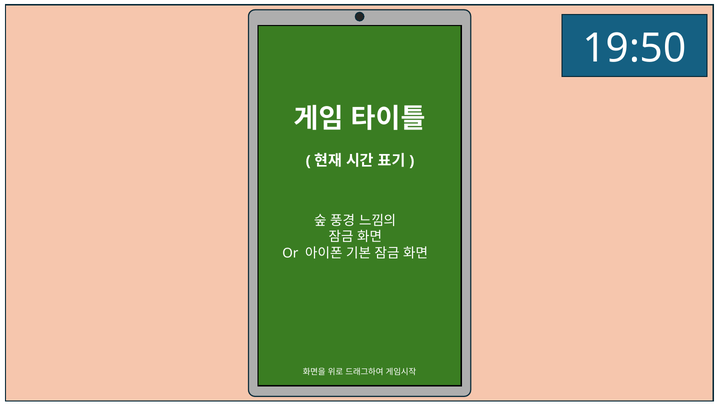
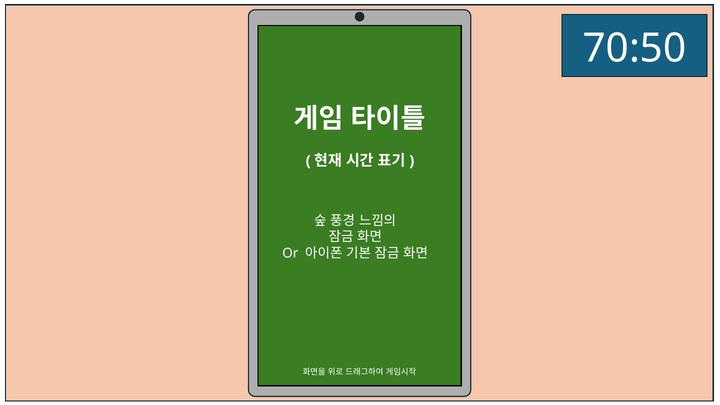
19:50: 19:50 -> 70:50
